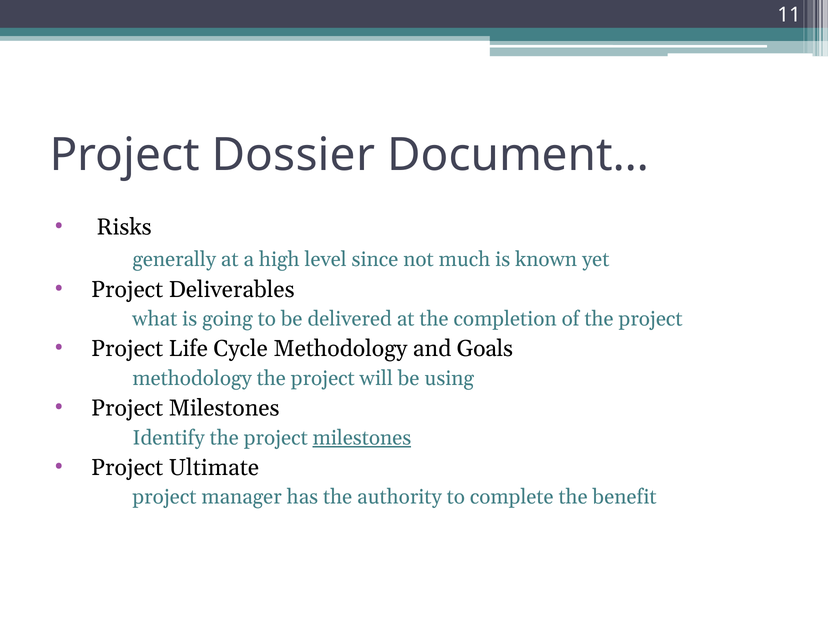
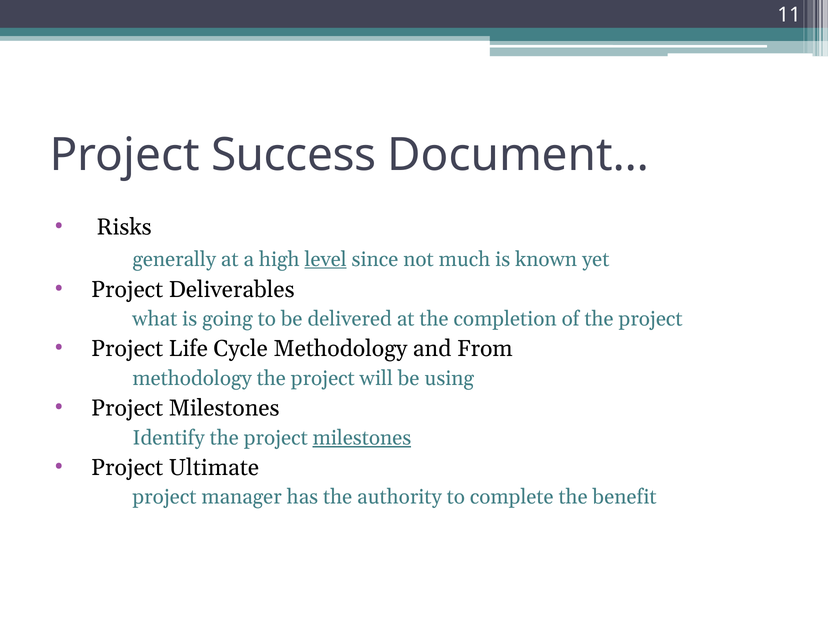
Dossier: Dossier -> Success
level underline: none -> present
Goals: Goals -> From
